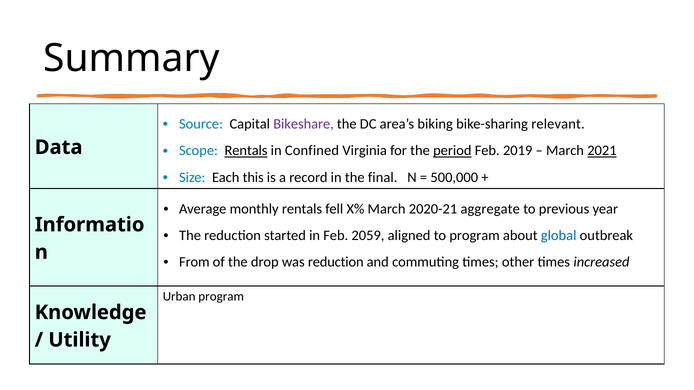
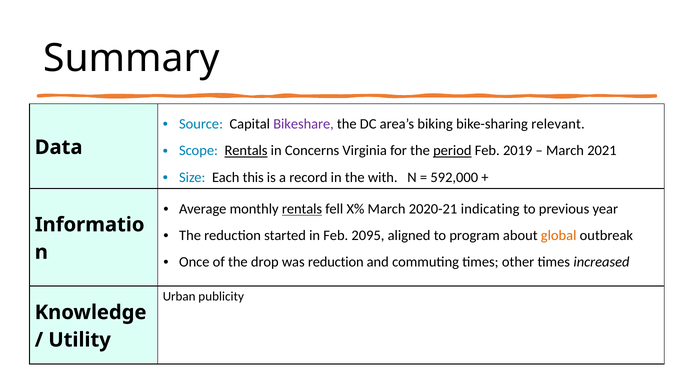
Confined: Confined -> Concerns
2021 underline: present -> none
final: final -> with
500,000: 500,000 -> 592,000
rentals at (302, 209) underline: none -> present
aggregate: aggregate -> indicating
2059: 2059 -> 2095
global colour: blue -> orange
From: From -> Once
Urban program: program -> publicity
